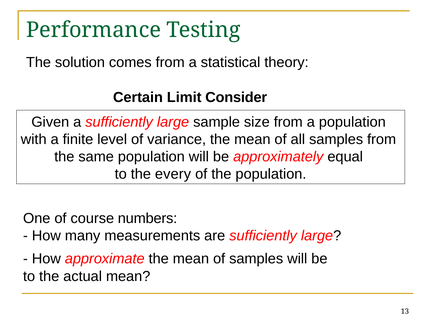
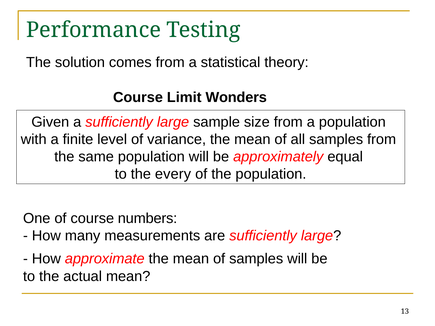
Certain at (138, 97): Certain -> Course
Consider: Consider -> Wonders
